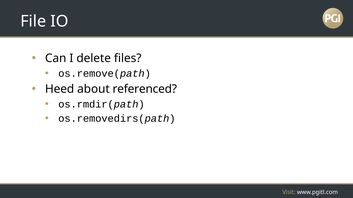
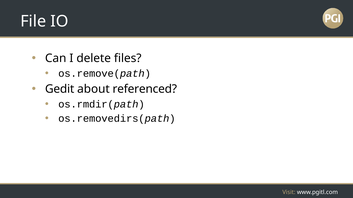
Heed: Heed -> Gedit
